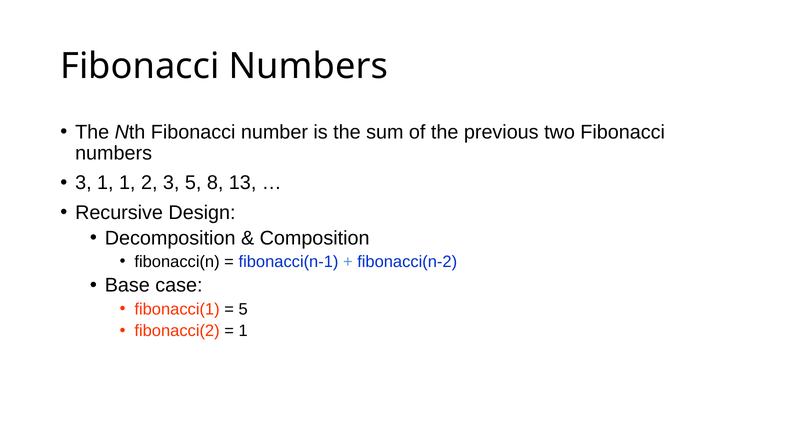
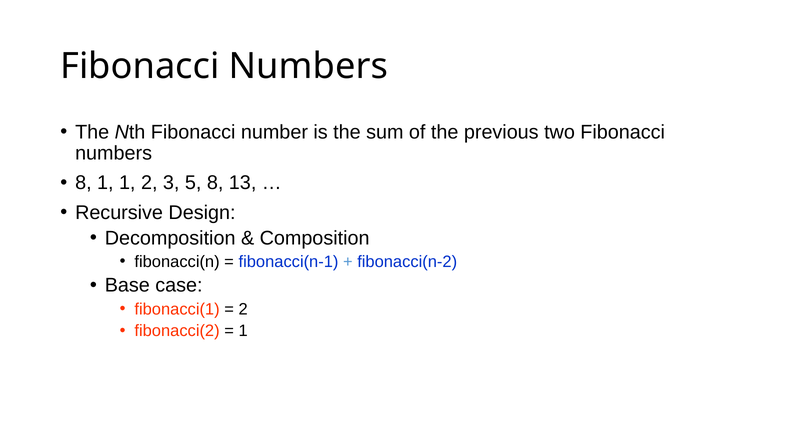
3 at (83, 183): 3 -> 8
5 at (243, 309): 5 -> 2
